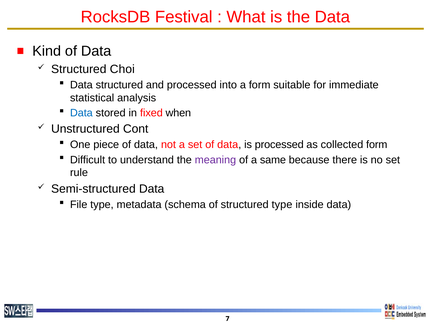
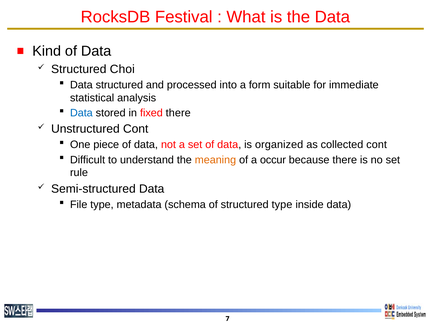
fixed when: when -> there
is processed: processed -> organized
collected form: form -> cont
meaning colour: purple -> orange
same: same -> occur
